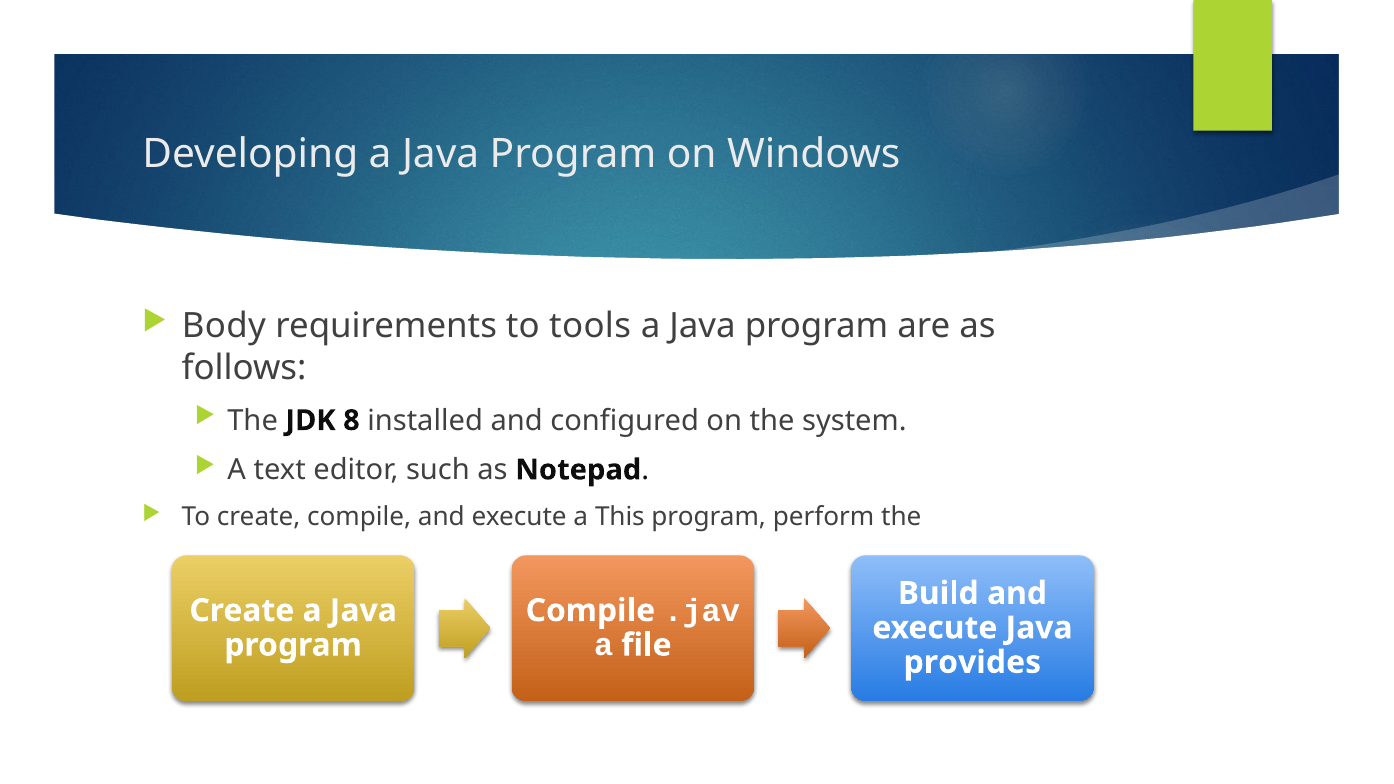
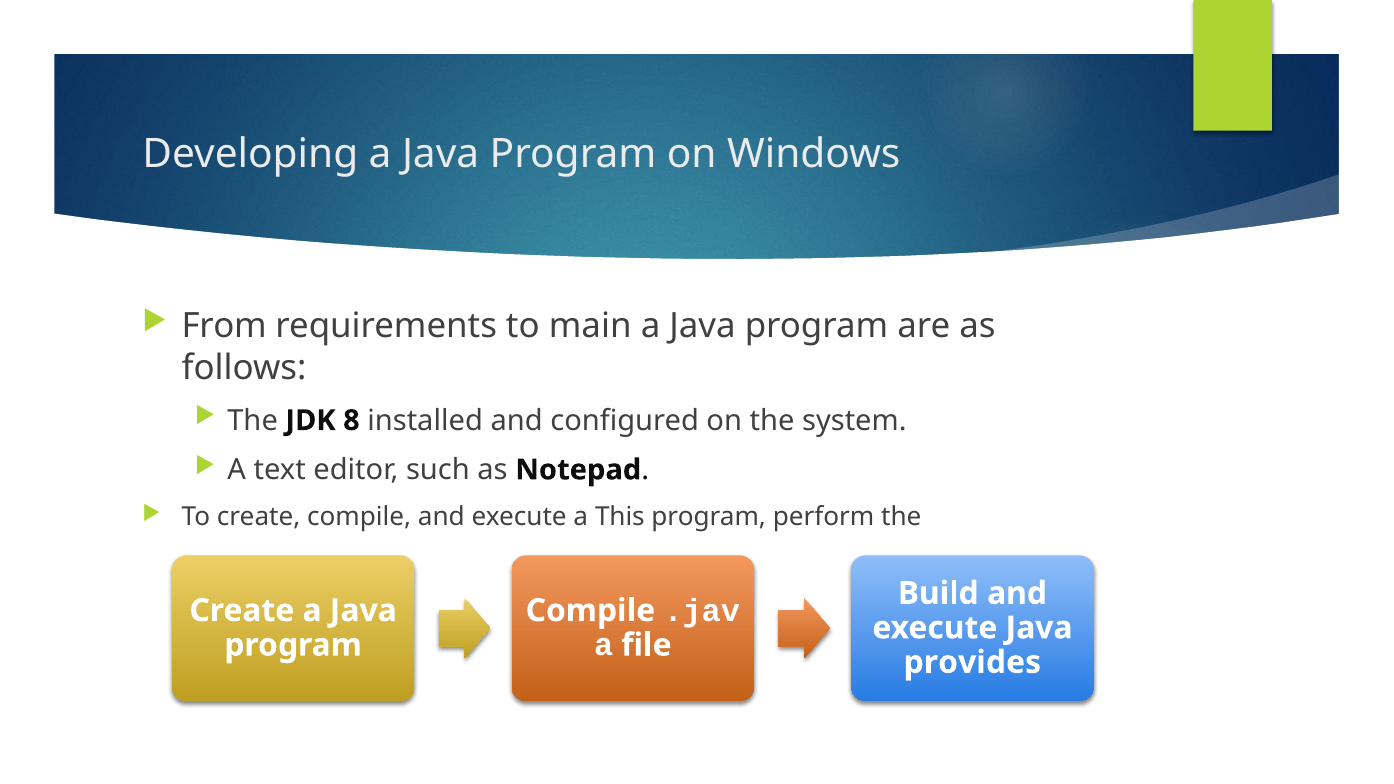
Body: Body -> From
tools: tools -> main
